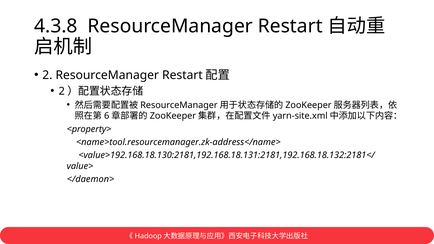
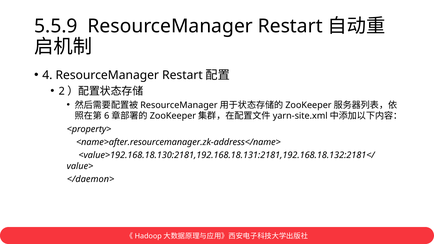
4.3.8: 4.3.8 -> 5.5.9
2: 2 -> 4
<name>tool.resourcemanager.zk-address</name>: <name>tool.resourcemanager.zk-address</name> -> <name>after.resourcemanager.zk-address</name>
